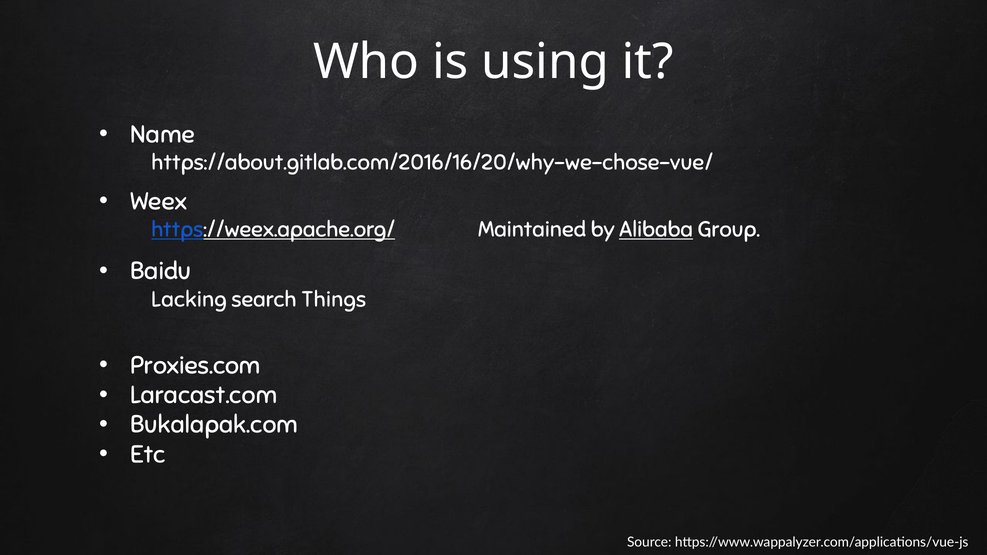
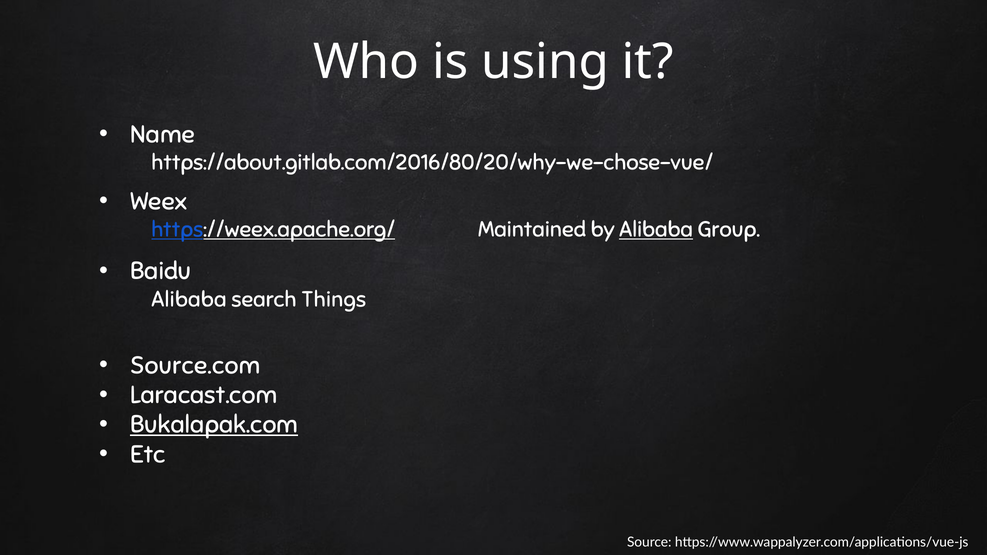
https://about.gitlab.com/2016/16/20/why-we-chose-vue/: https://about.gitlab.com/2016/16/20/why-we-chose-vue/ -> https://about.gitlab.com/2016/80/20/why-we-chose-vue/
Lacking at (189, 299): Lacking -> Alibaba
Proxies.com: Proxies.com -> Source.com
Bukalapak.com underline: none -> present
